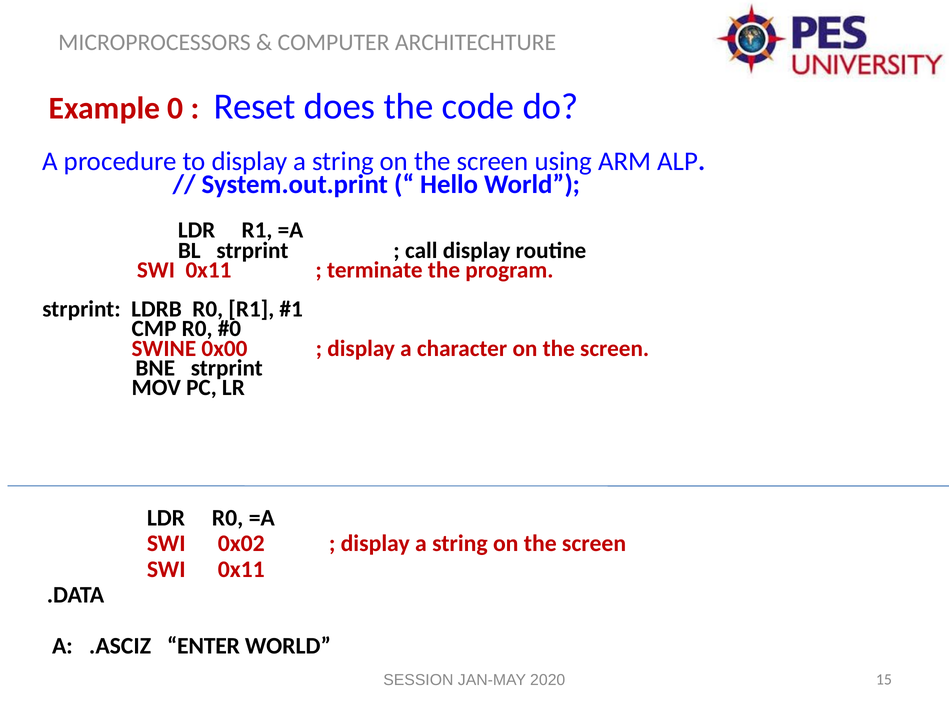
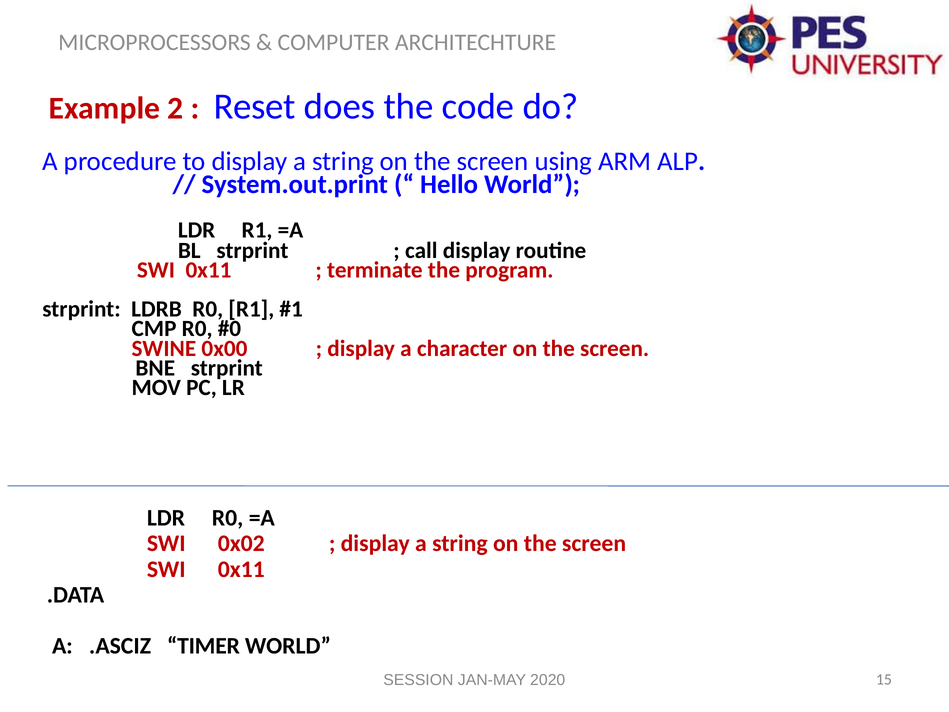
0: 0 -> 2
ENTER: ENTER -> TIMER
